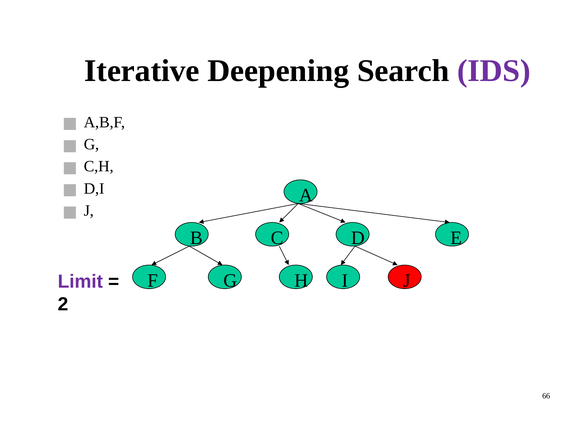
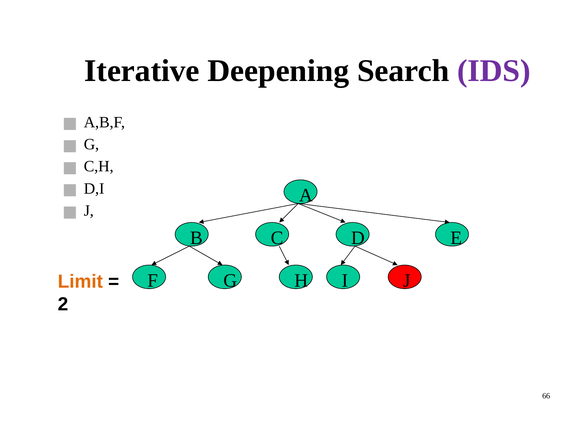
Limit colour: purple -> orange
